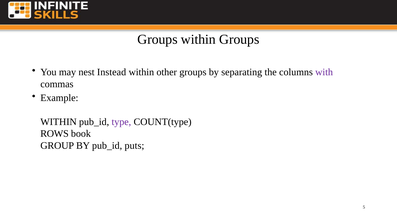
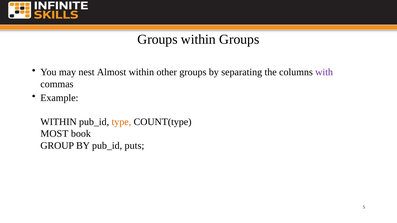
Instead: Instead -> Almost
type colour: purple -> orange
ROWS: ROWS -> MOST
